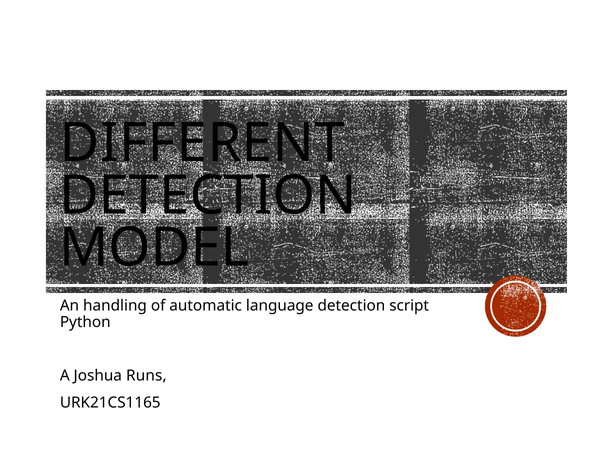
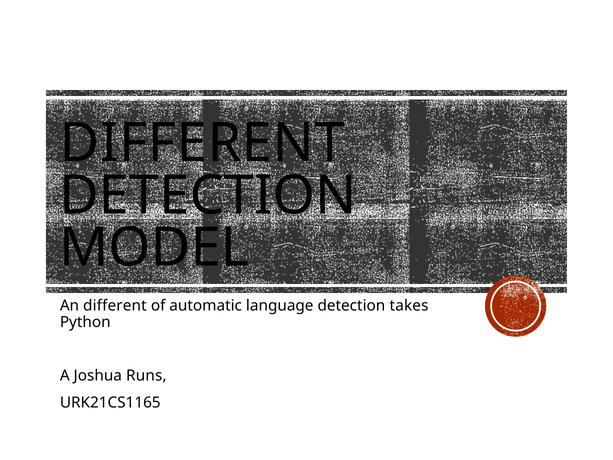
An handling: handling -> different
script: script -> takes
